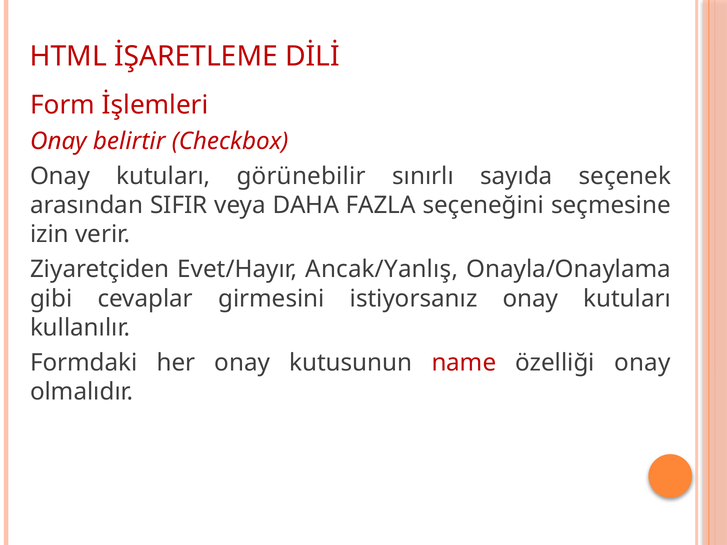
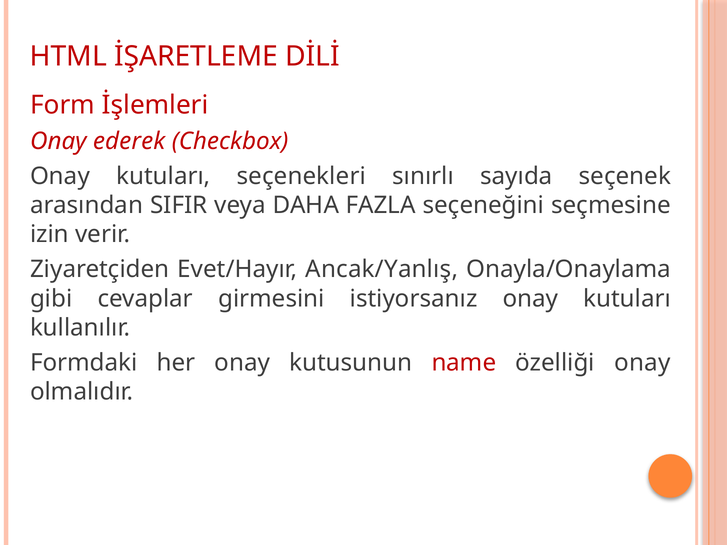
belirtir: belirtir -> ederek
görünebilir: görünebilir -> seçenekleri
